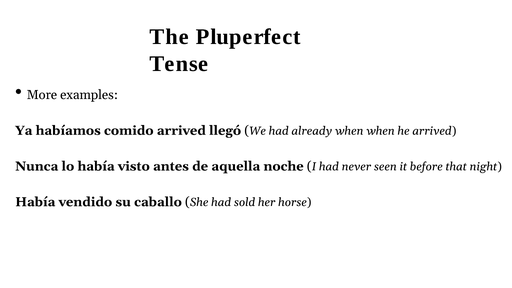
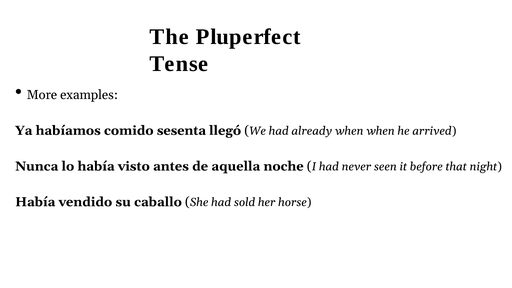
comido arrived: arrived -> sesenta
